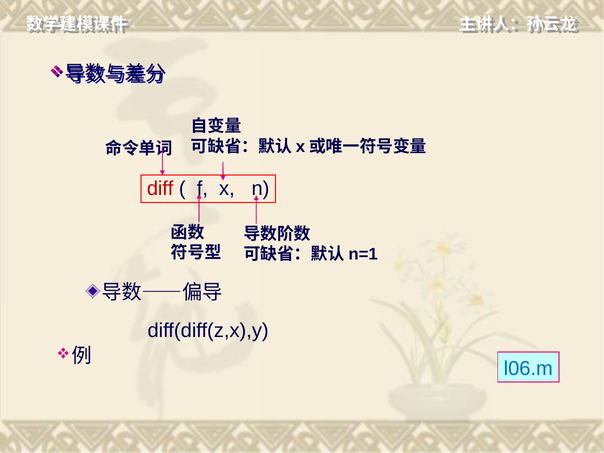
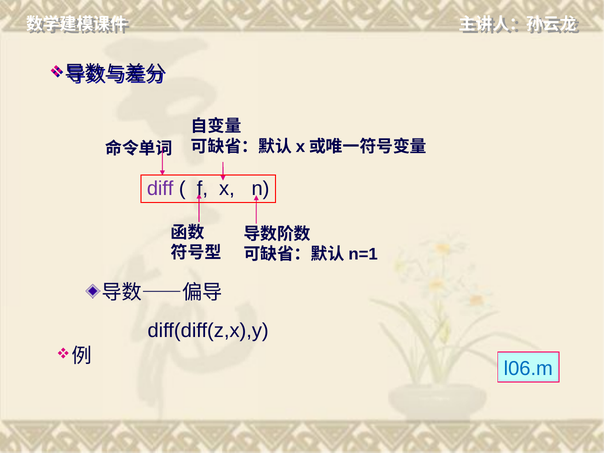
diff colour: red -> purple
